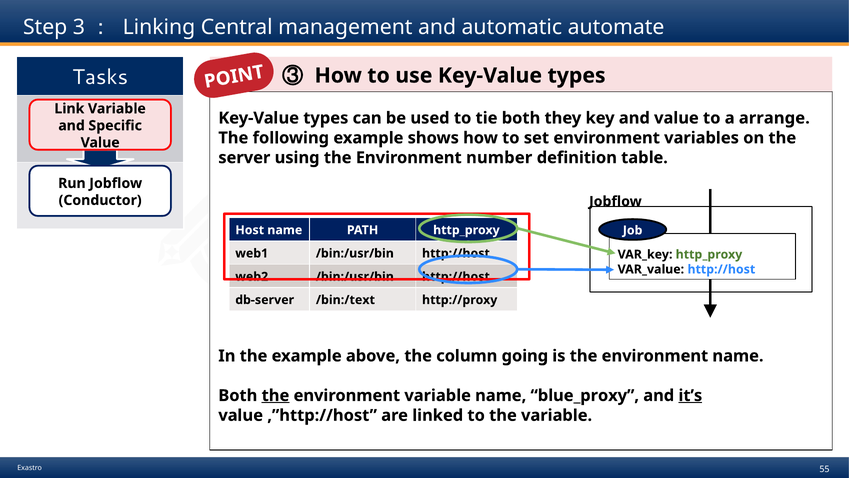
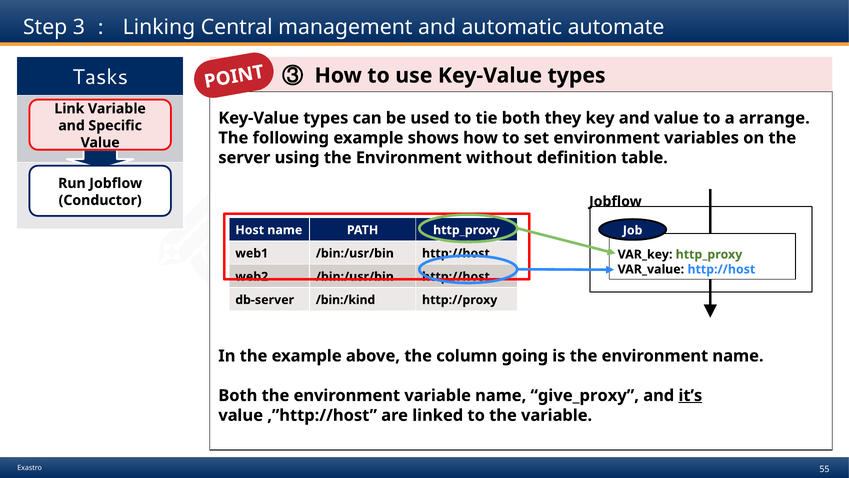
number: number -> without
/bin:/text: /bin:/text -> /bin:/kind
the at (275, 395) underline: present -> none
blue_proxy: blue_proxy -> give_proxy
